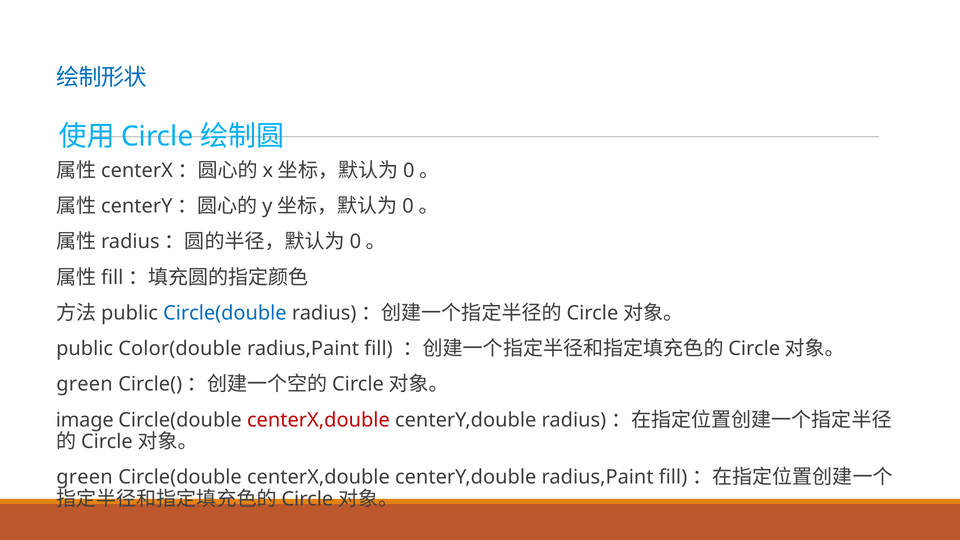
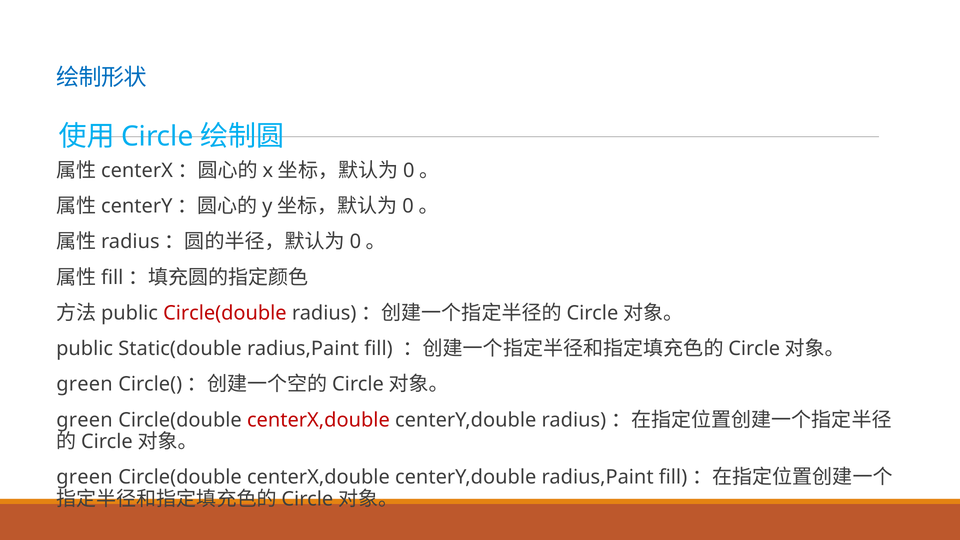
Circle(double at (225, 313) colour: blue -> red
Color(double: Color(double -> Static(double
image at (85, 420): image -> green
